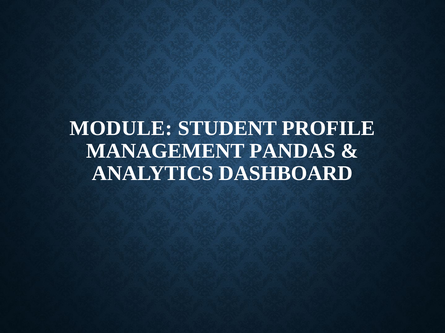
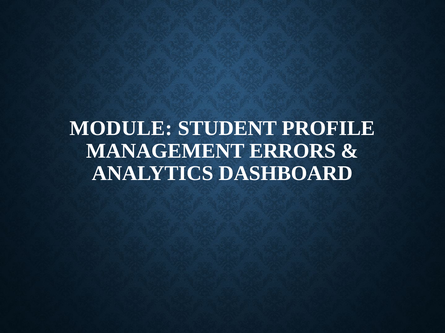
PANDAS: PANDAS -> ERRORS
